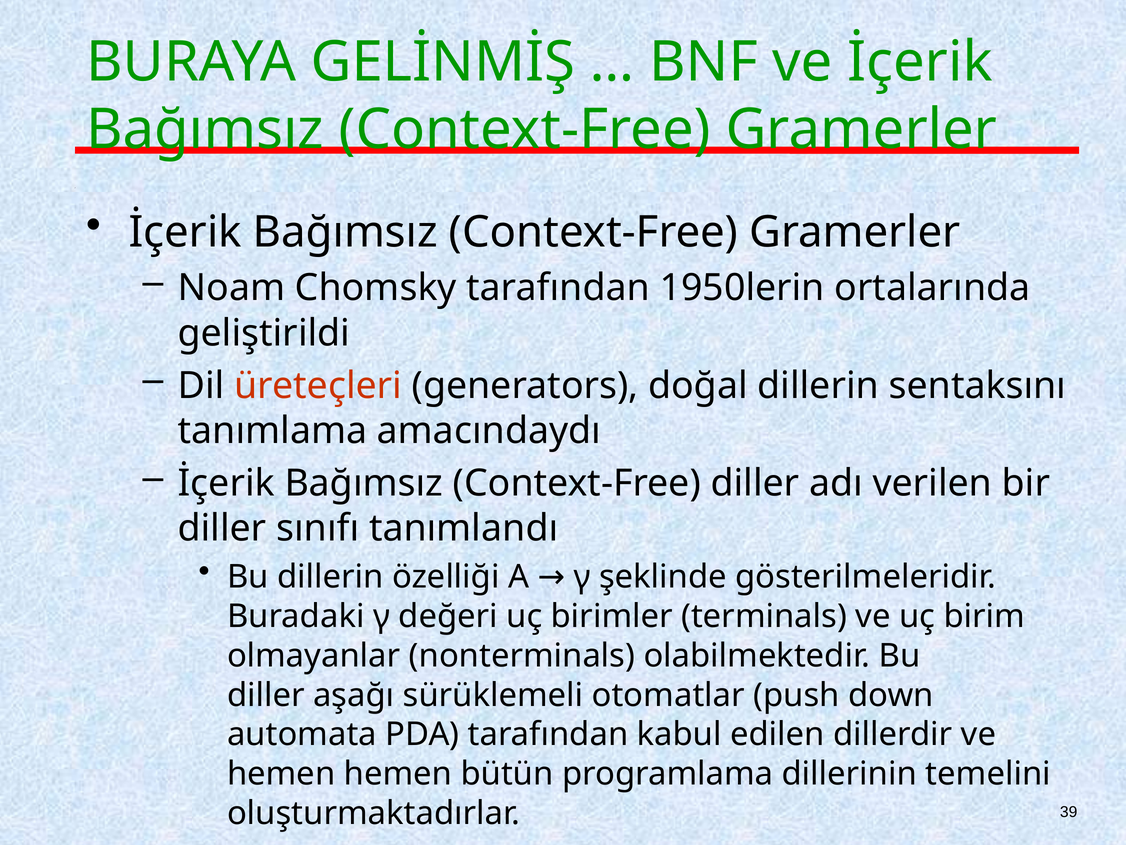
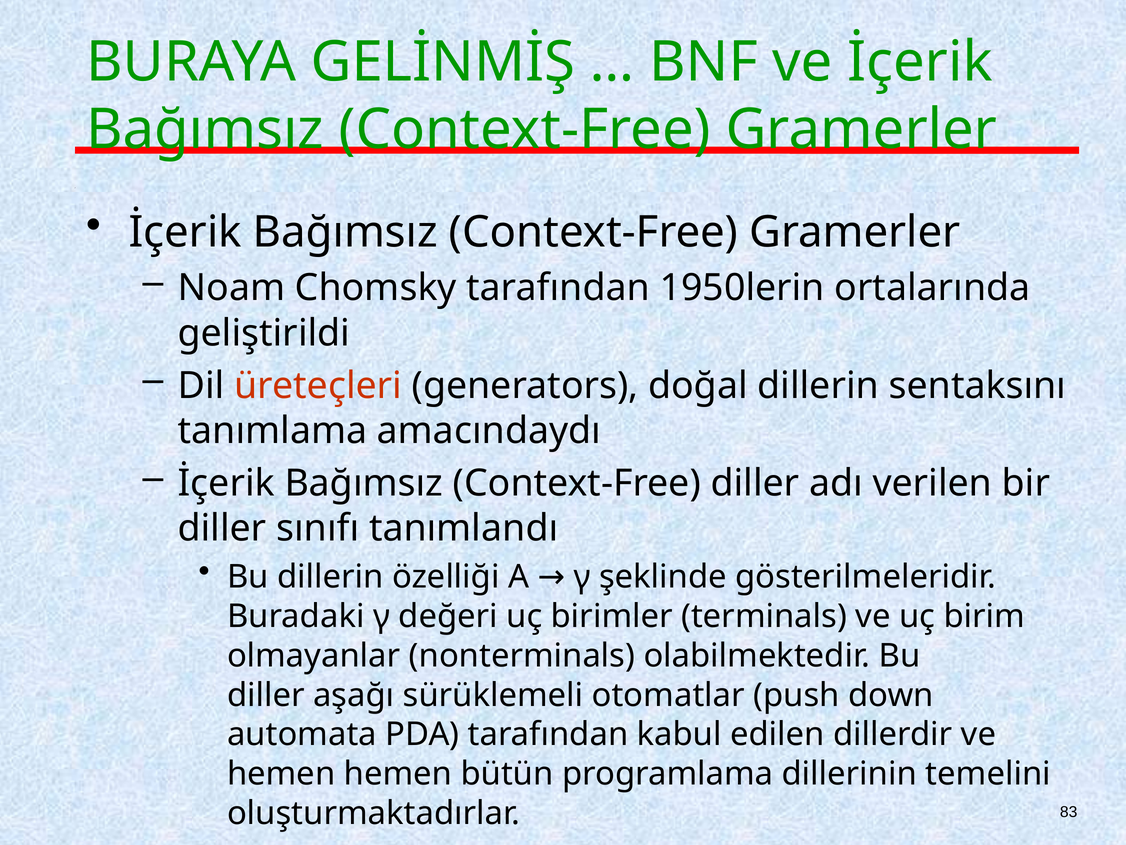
39: 39 -> 83
